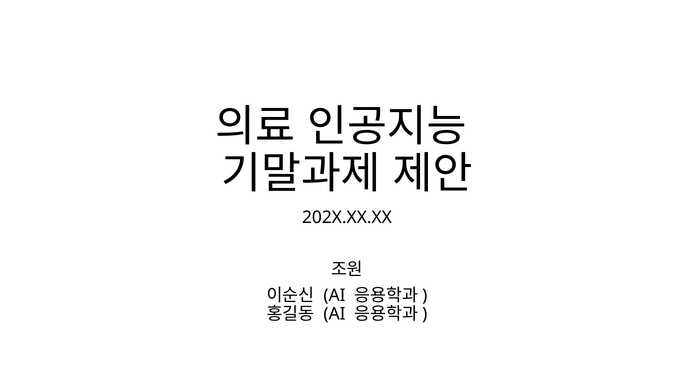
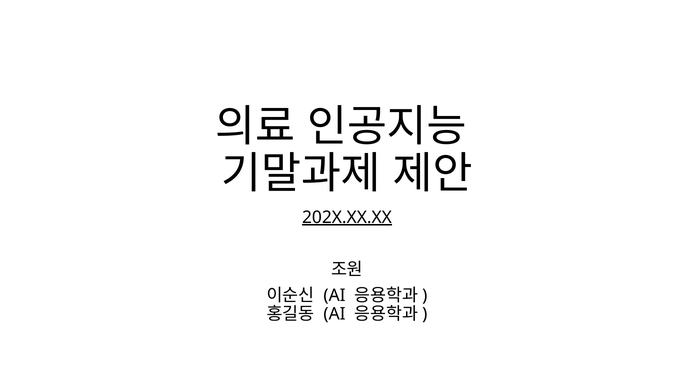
202X.XX.XX underline: none -> present
